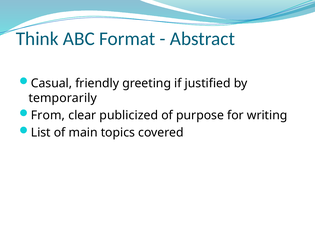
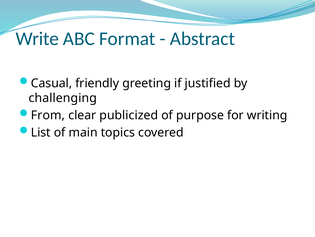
Think: Think -> Write
temporarily: temporarily -> challenging
